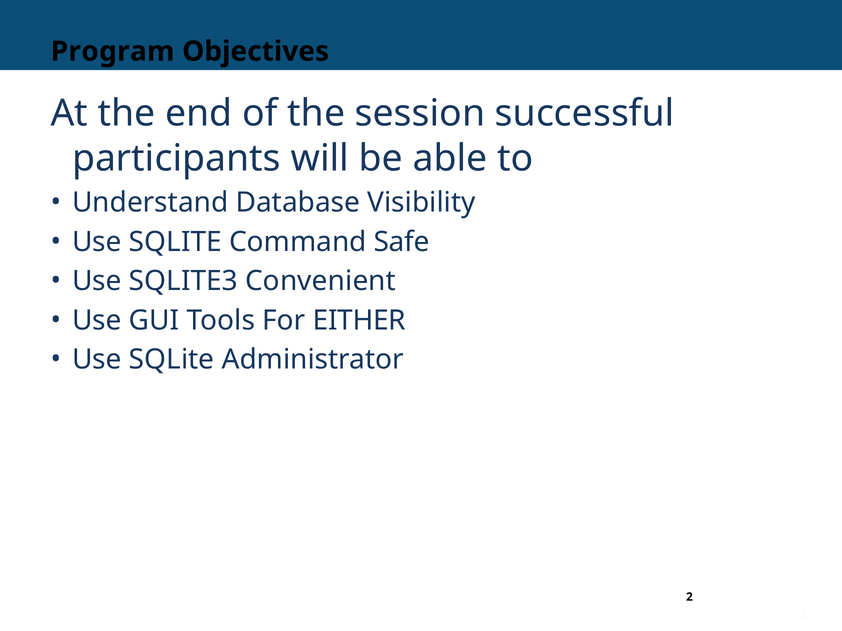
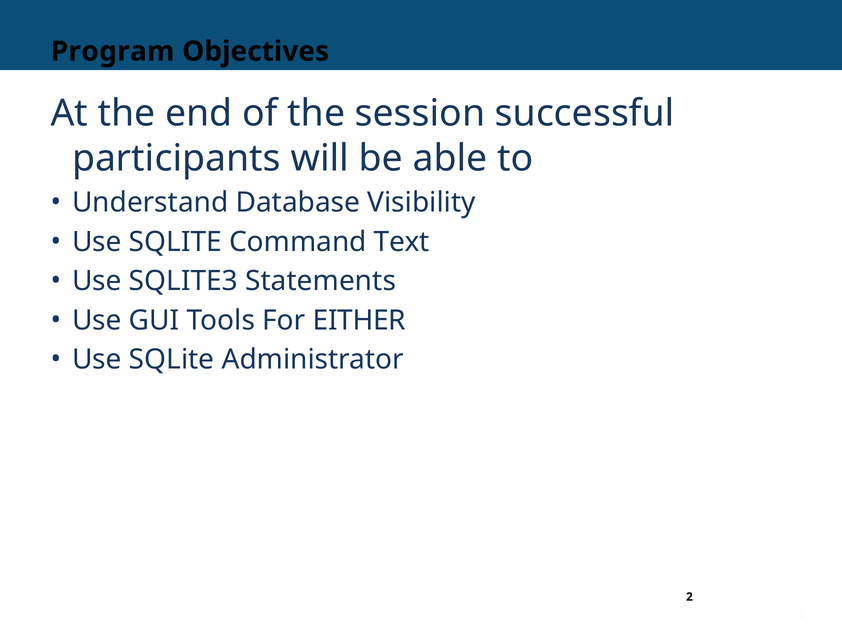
Safe: Safe -> Text
Convenient: Convenient -> Statements
